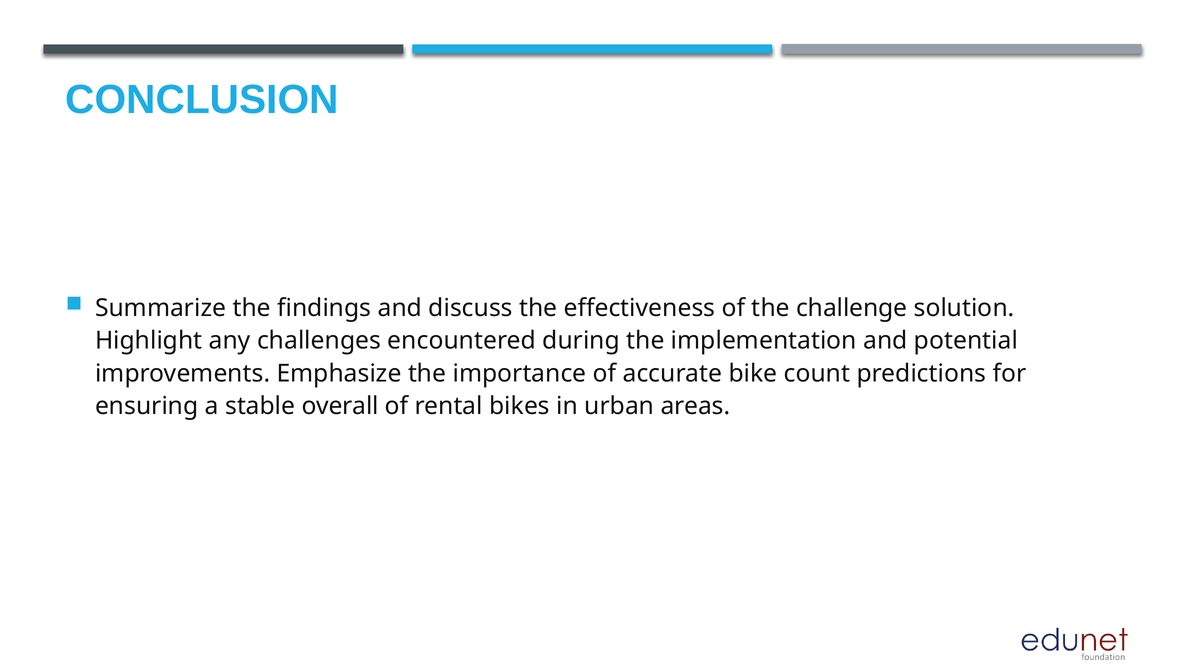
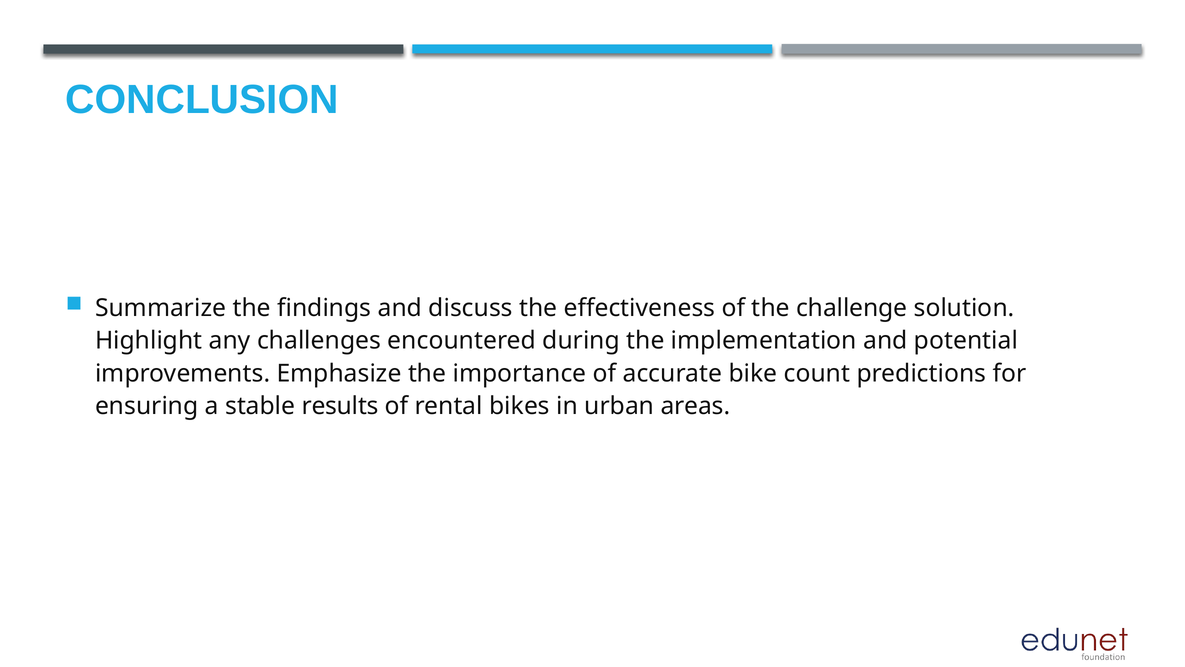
overall: overall -> results
